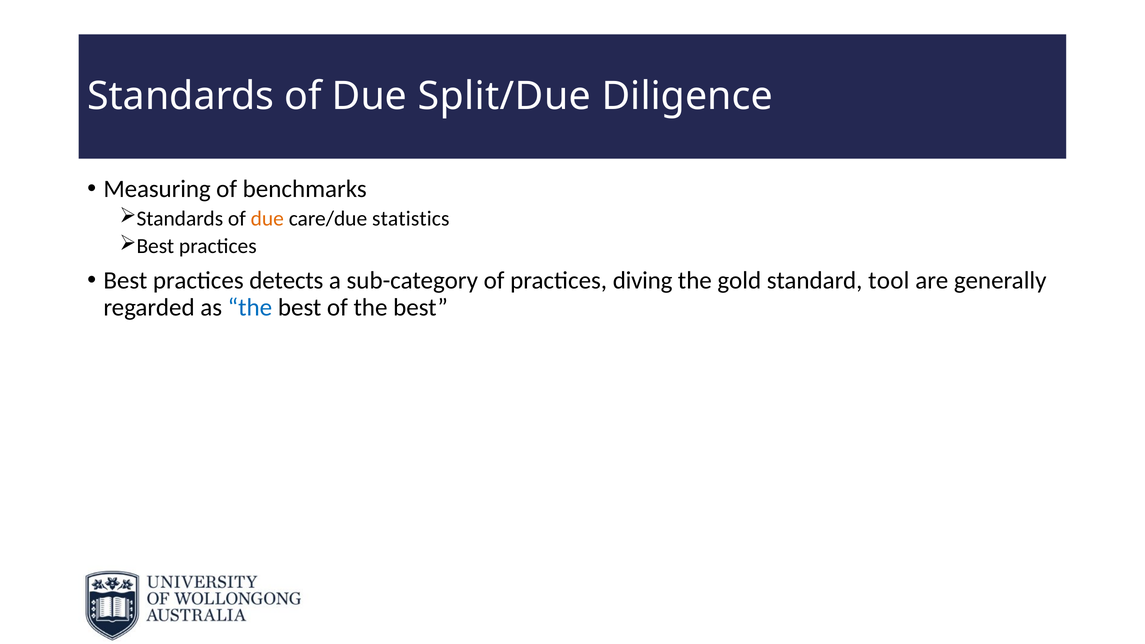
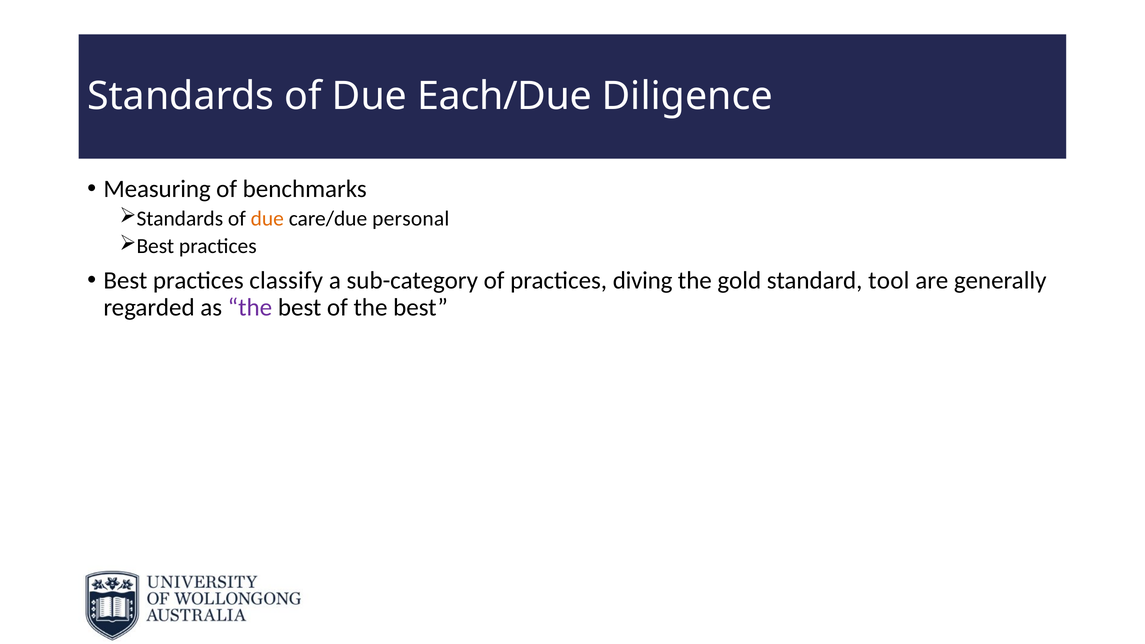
Split/Due: Split/Due -> Each/Due
statistics: statistics -> personal
detects: detects -> classify
the at (250, 307) colour: blue -> purple
